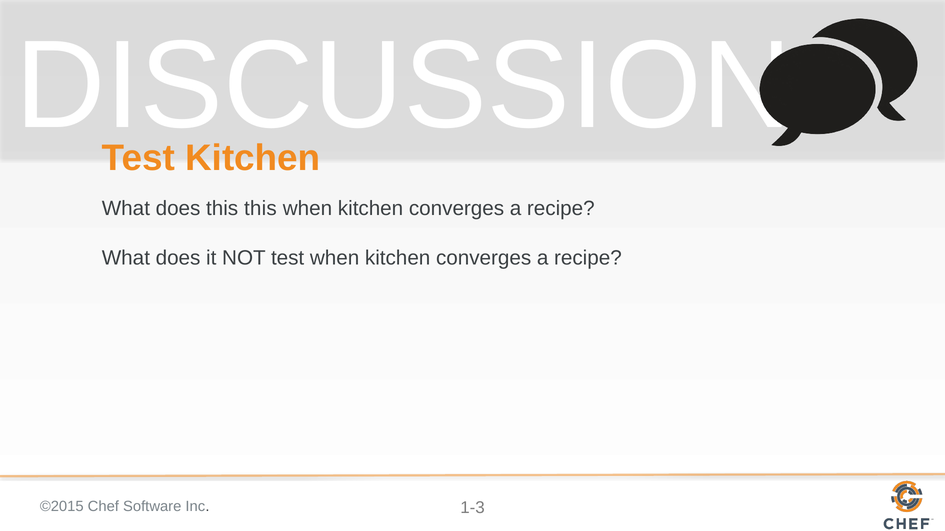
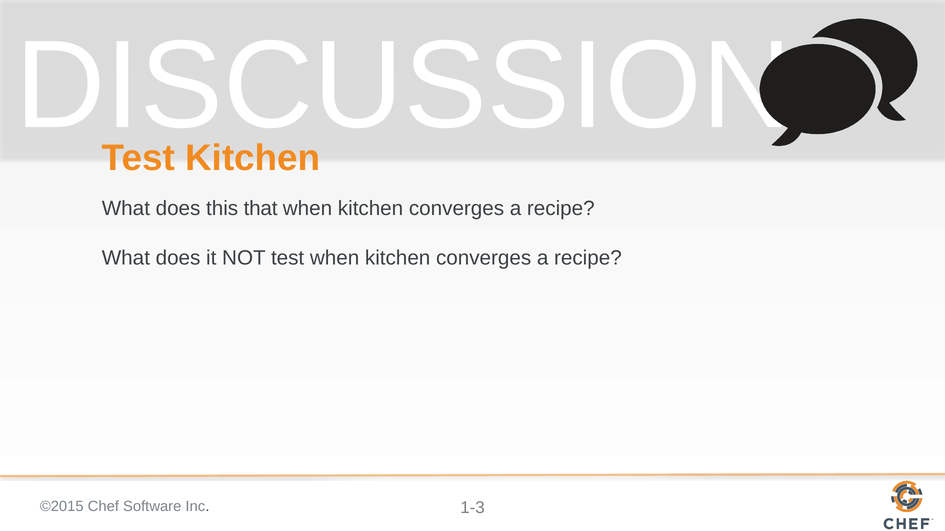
this this: this -> that
